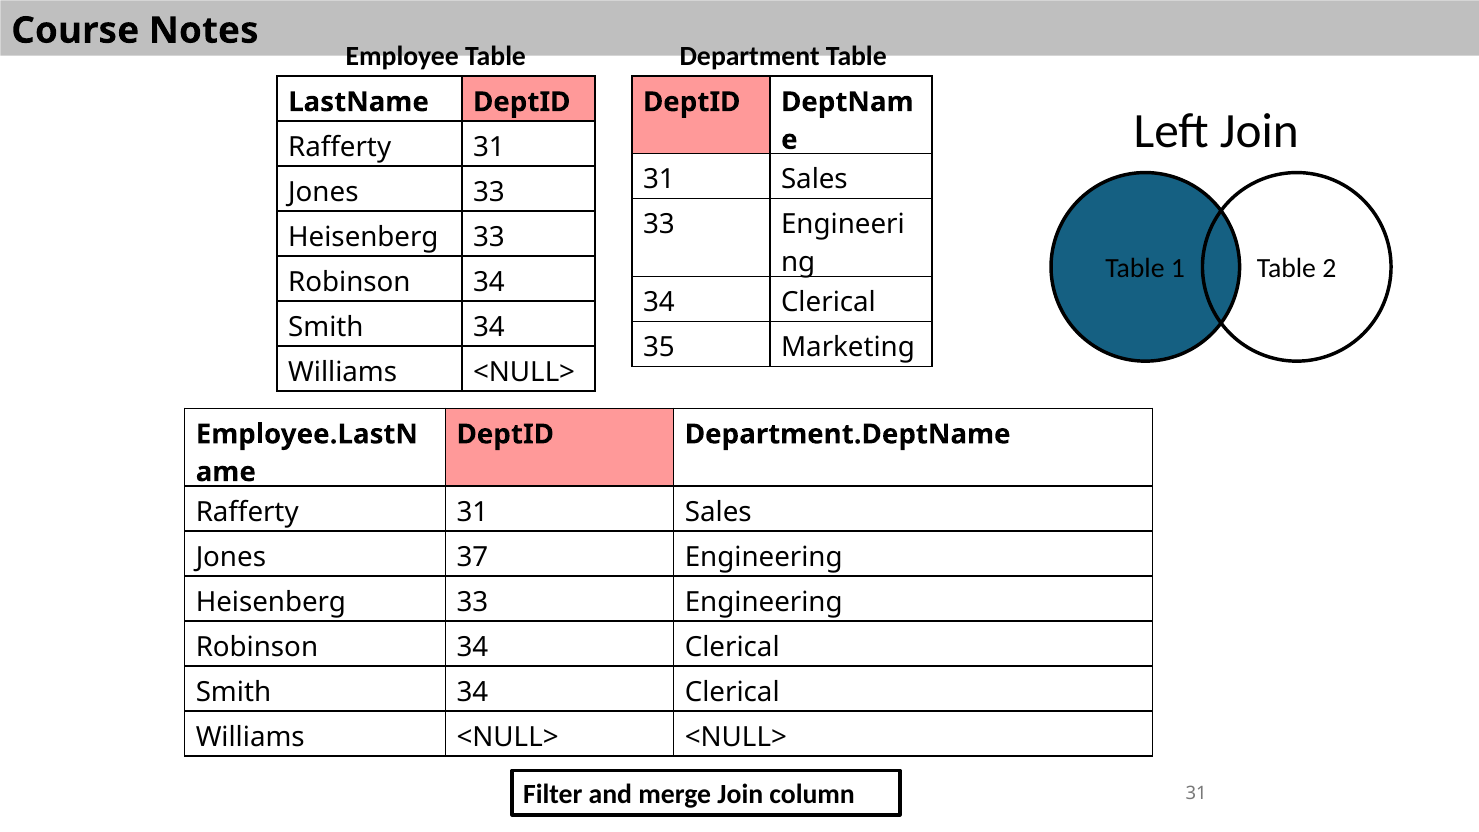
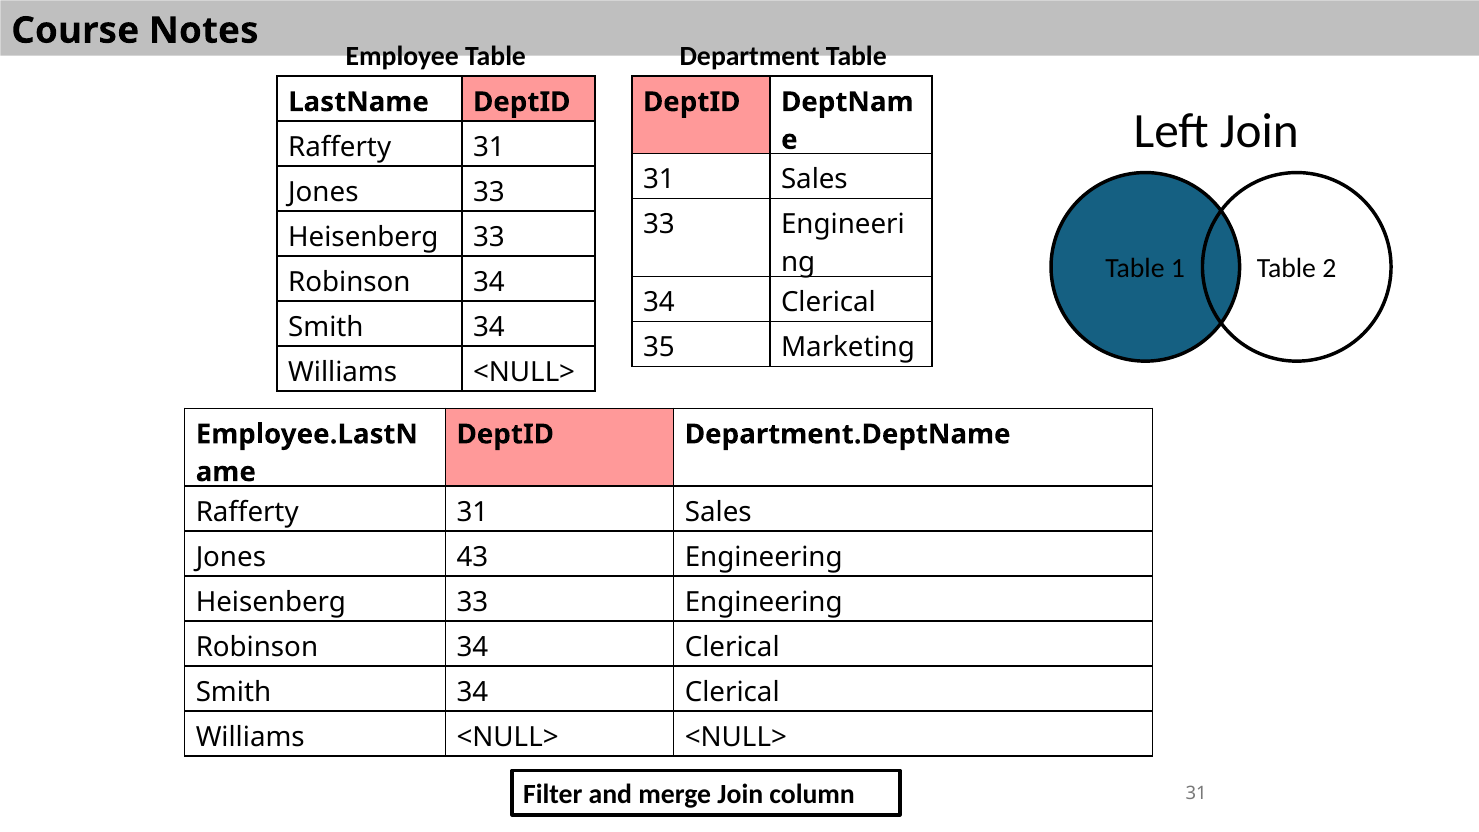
37: 37 -> 43
